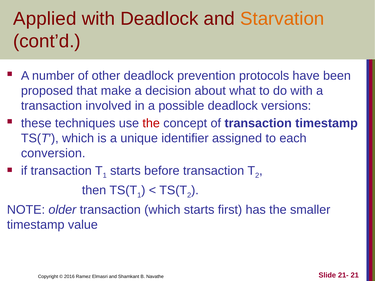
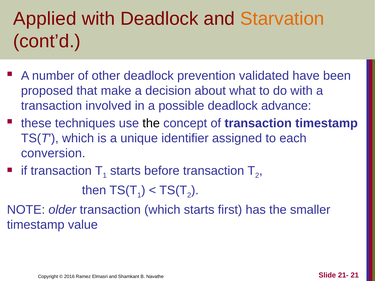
protocols: protocols -> validated
versions: versions -> advance
the at (151, 123) colour: red -> black
